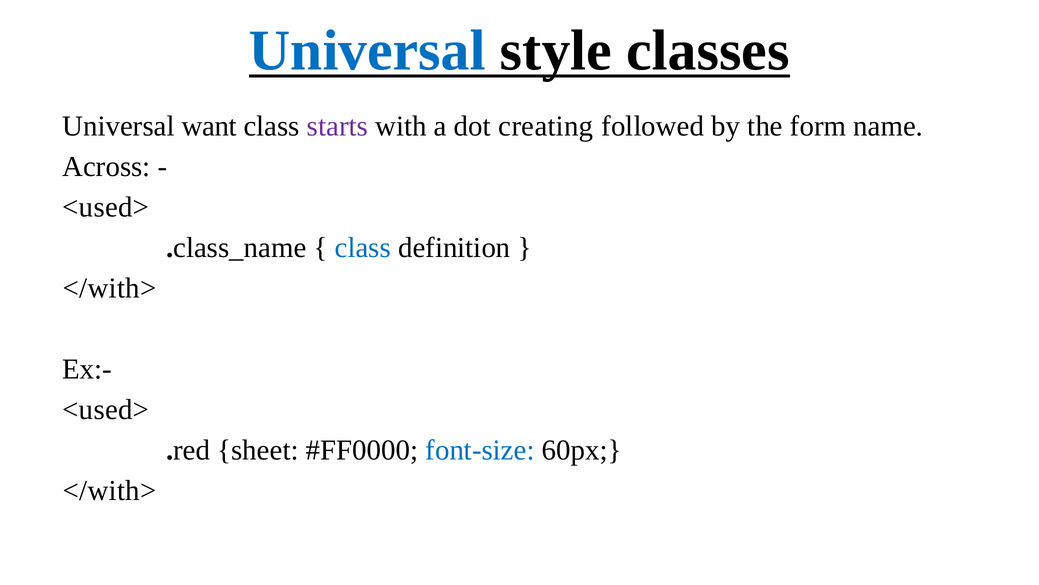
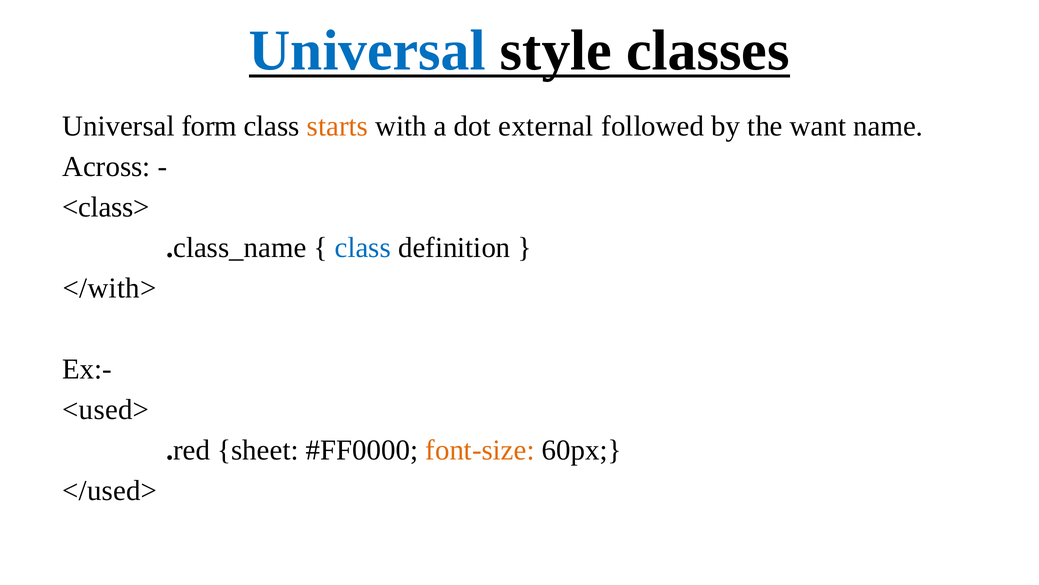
want: want -> form
starts colour: purple -> orange
creating: creating -> external
form: form -> want
<used> at (106, 207): <used> -> <class>
font-size colour: blue -> orange
</with> at (110, 490): </with> -> </used>
